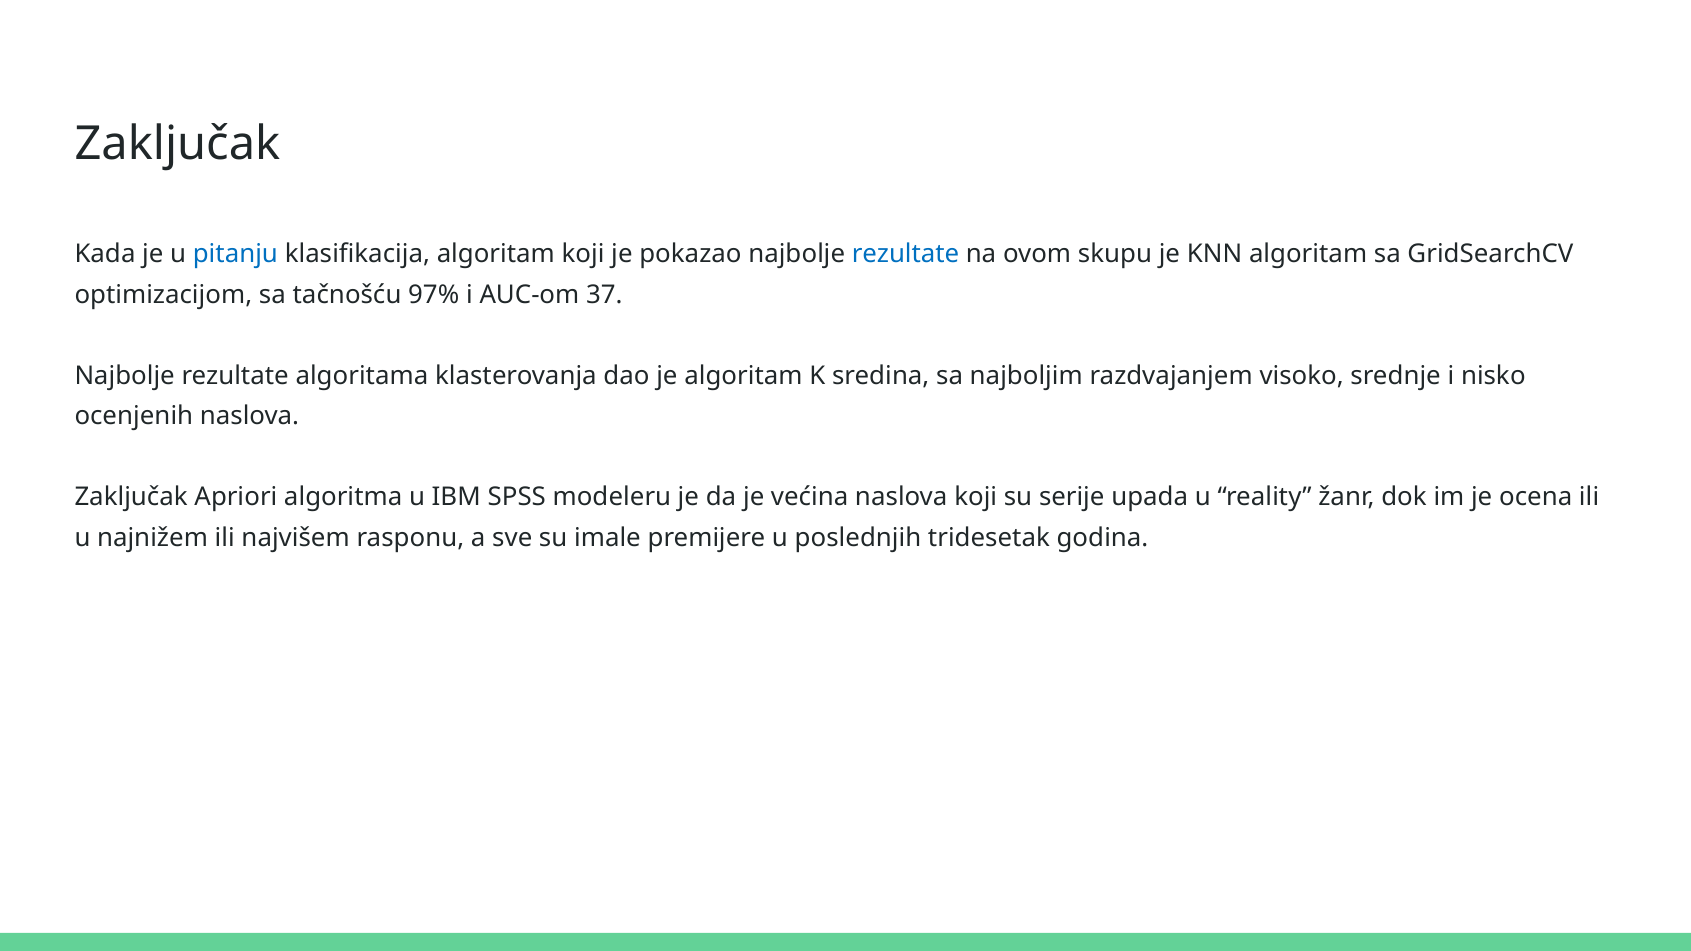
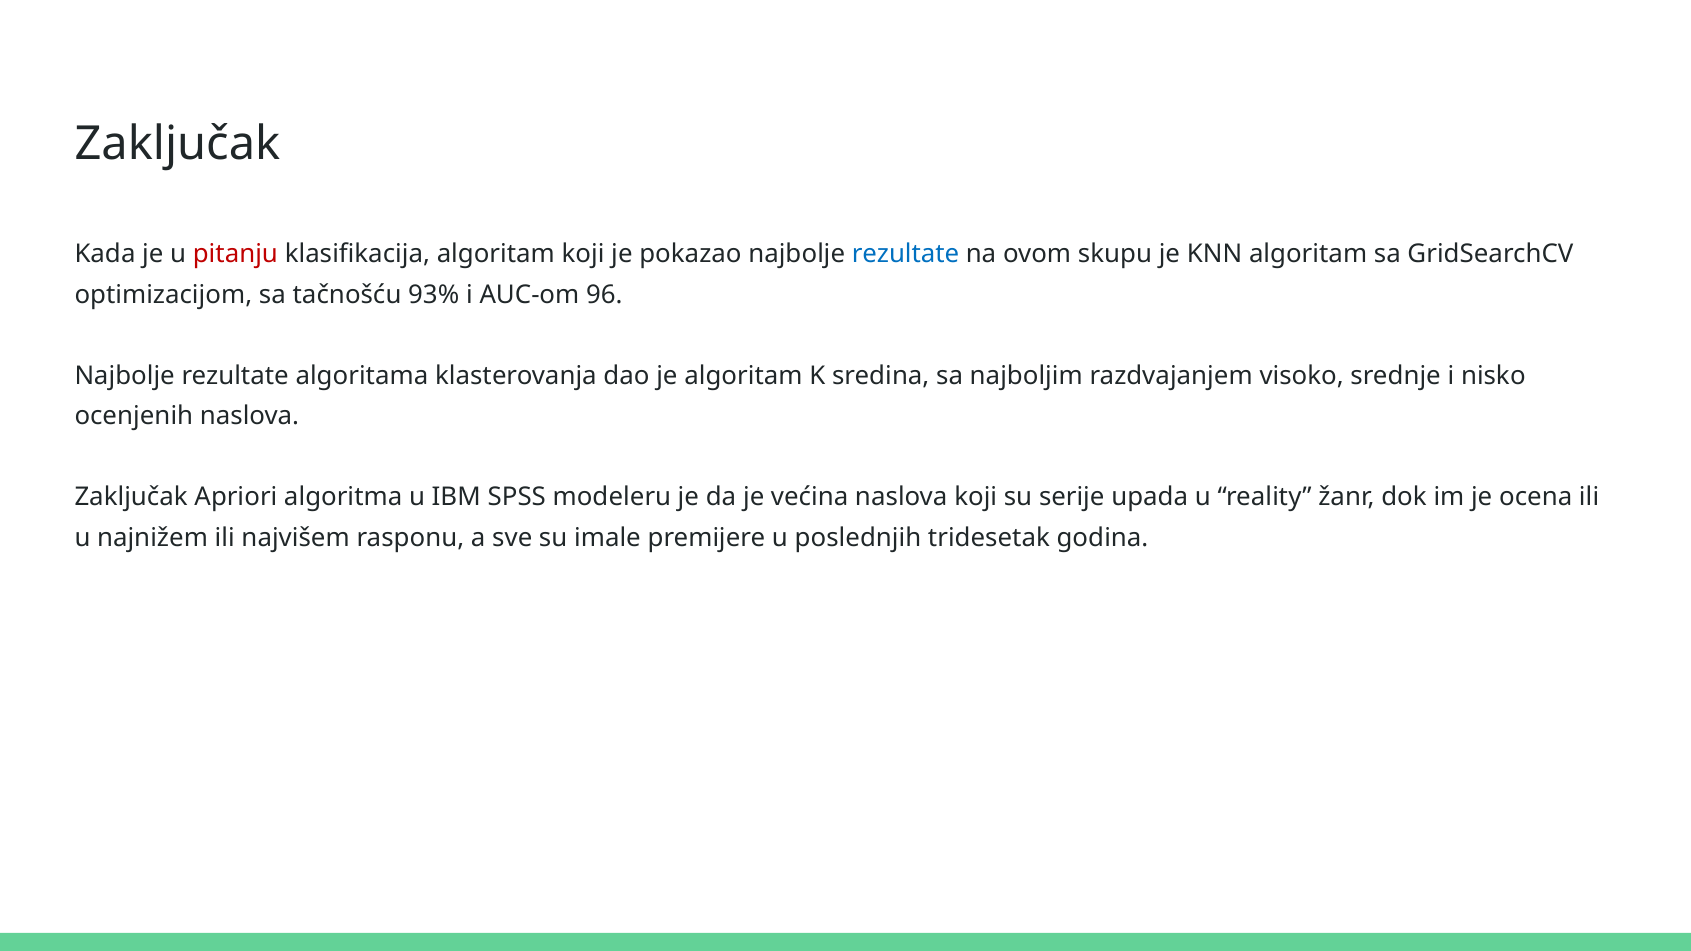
pitanju colour: blue -> red
97%: 97% -> 93%
37: 37 -> 96
